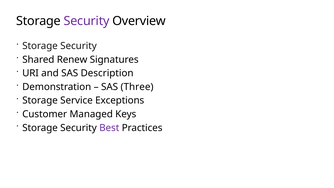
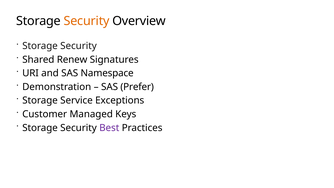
Security at (87, 21) colour: purple -> orange
Description: Description -> Namespace
Three: Three -> Prefer
